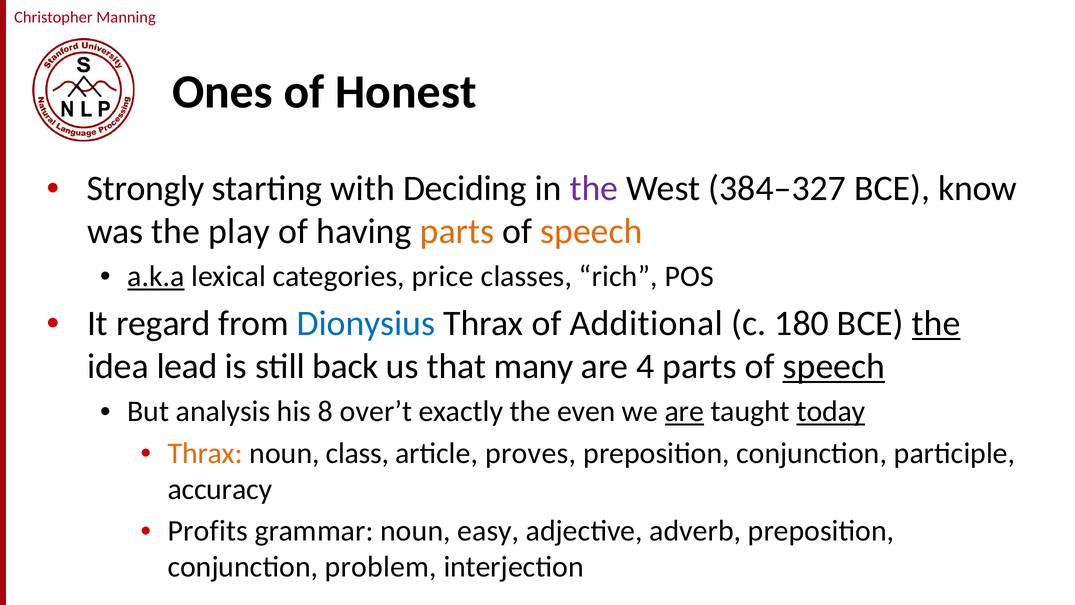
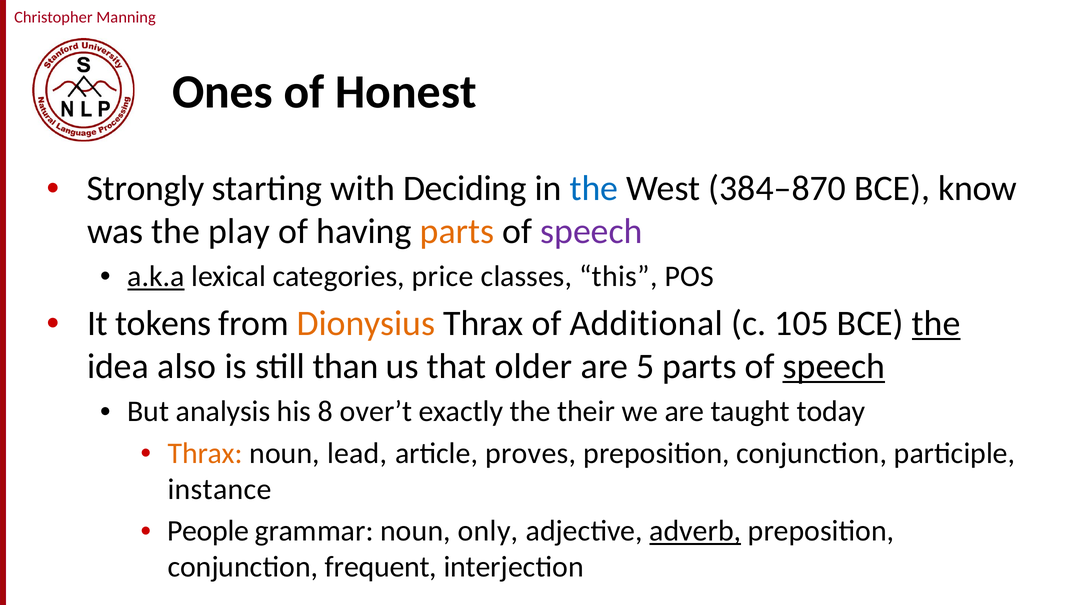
the at (594, 188) colour: purple -> blue
384–327: 384–327 -> 384–870
speech at (591, 231) colour: orange -> purple
rich: rich -> this
regard: regard -> tokens
Dionysius colour: blue -> orange
180: 180 -> 105
lead: lead -> also
back: back -> than
many: many -> older
4: 4 -> 5
even: even -> their
are at (684, 411) underline: present -> none
today underline: present -> none
class: class -> lead
accuracy: accuracy -> instance
Profits: Profits -> People
easy: easy -> only
adverb underline: none -> present
problem: problem -> frequent
